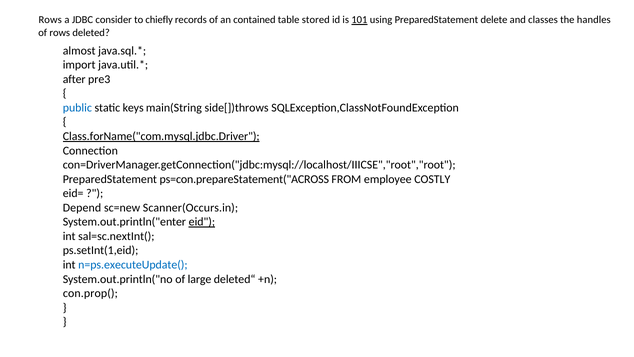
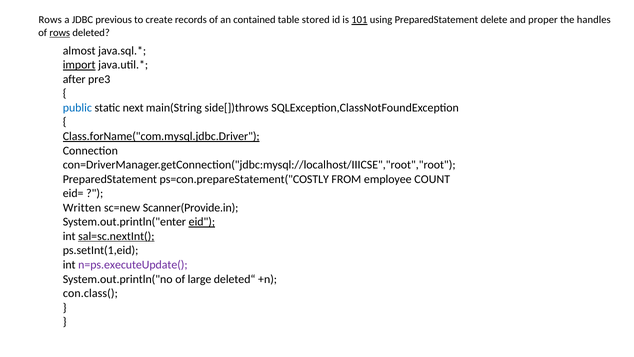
consider: consider -> previous
chiefly: chiefly -> create
classes: classes -> proper
rows at (60, 33) underline: none -> present
import underline: none -> present
keys: keys -> next
ps=con.prepareStatement("ACROSS: ps=con.prepareStatement("ACROSS -> ps=con.prepareStatement("COSTLY
COSTLY: COSTLY -> COUNT
Depend: Depend -> Written
Scanner(Occurs.in: Scanner(Occurs.in -> Scanner(Provide.in
sal=sc.nextInt( underline: none -> present
n=ps.executeUpdate( colour: blue -> purple
con.prop(: con.prop( -> con.class(
